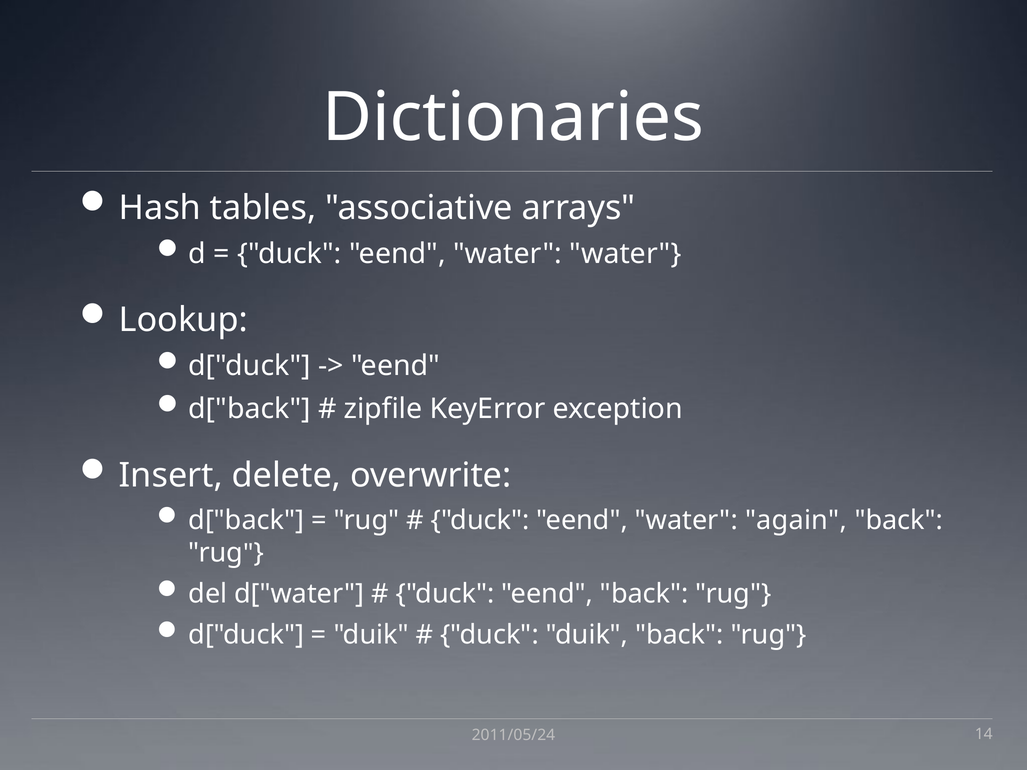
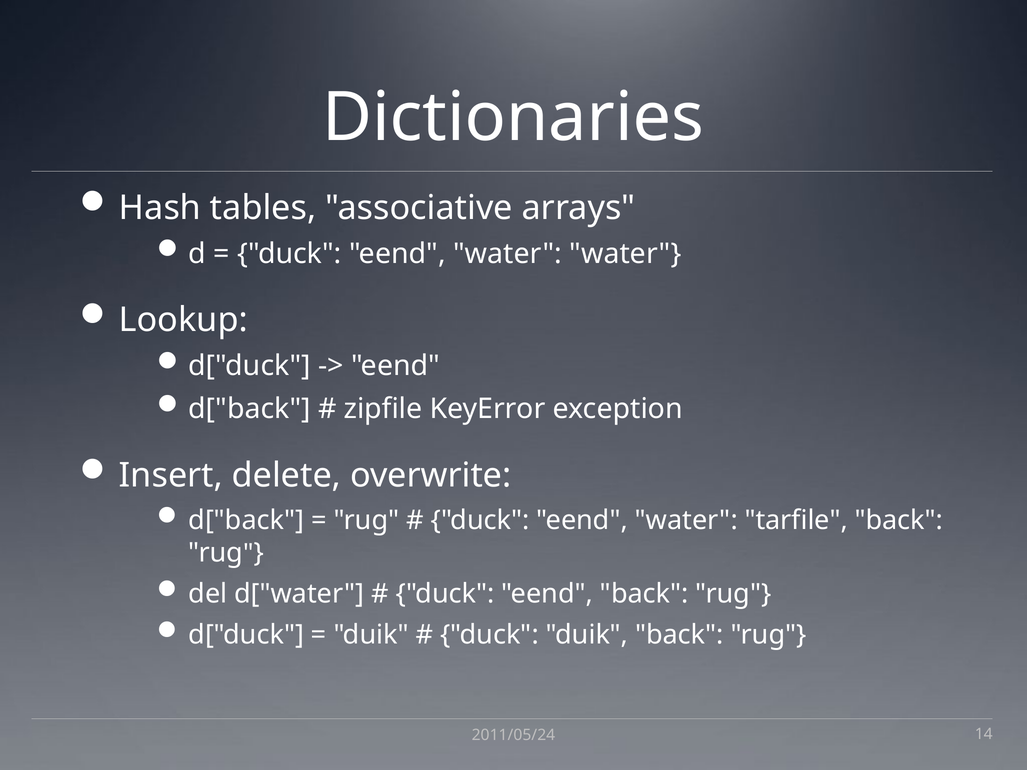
again: again -> tarfile
